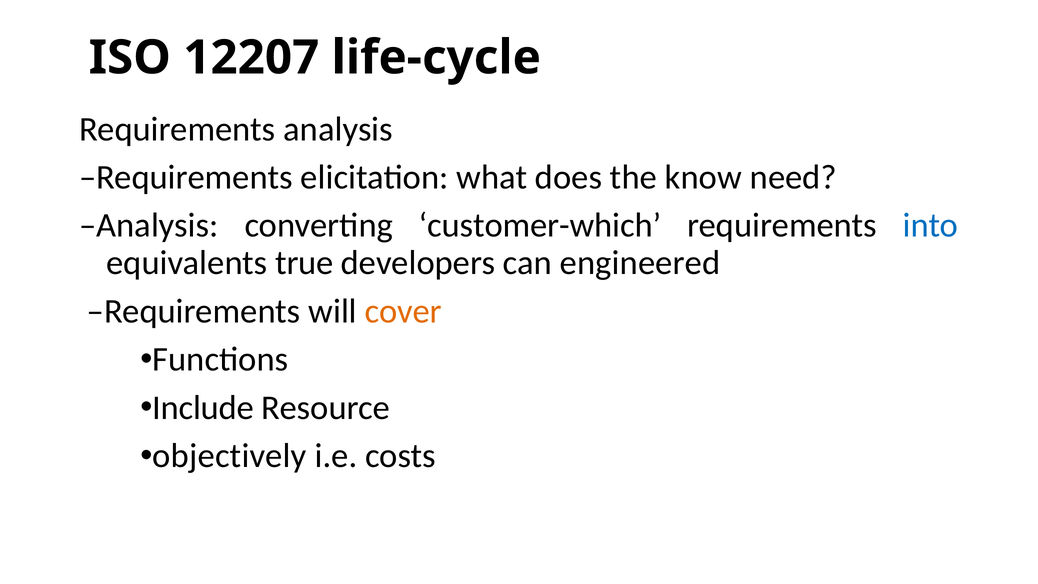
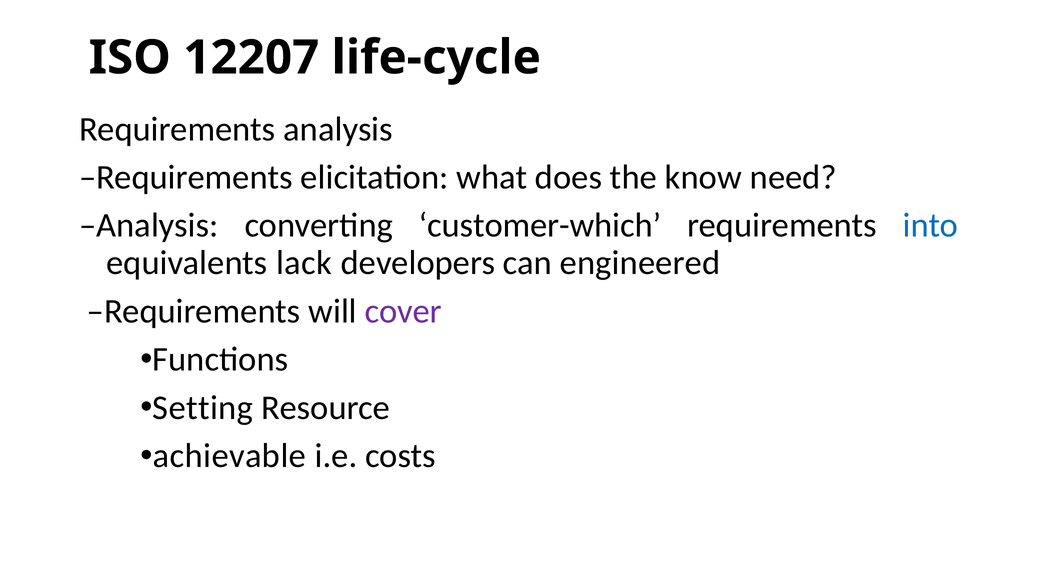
true: true -> lack
cover colour: orange -> purple
Include: Include -> Setting
objectively: objectively -> achievable
